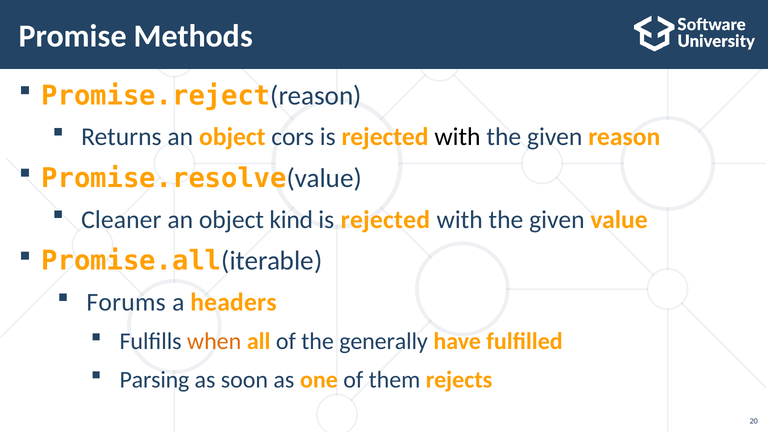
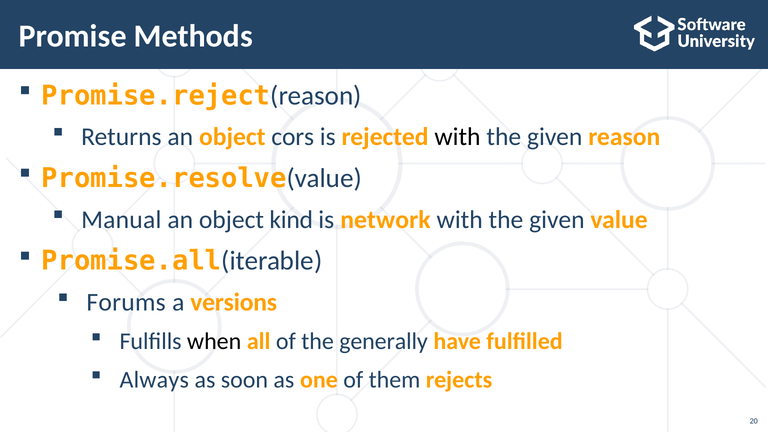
Cleaner: Cleaner -> Manual
rejected at (385, 220): rejected -> network
headers: headers -> versions
when colour: orange -> black
Parsing: Parsing -> Always
